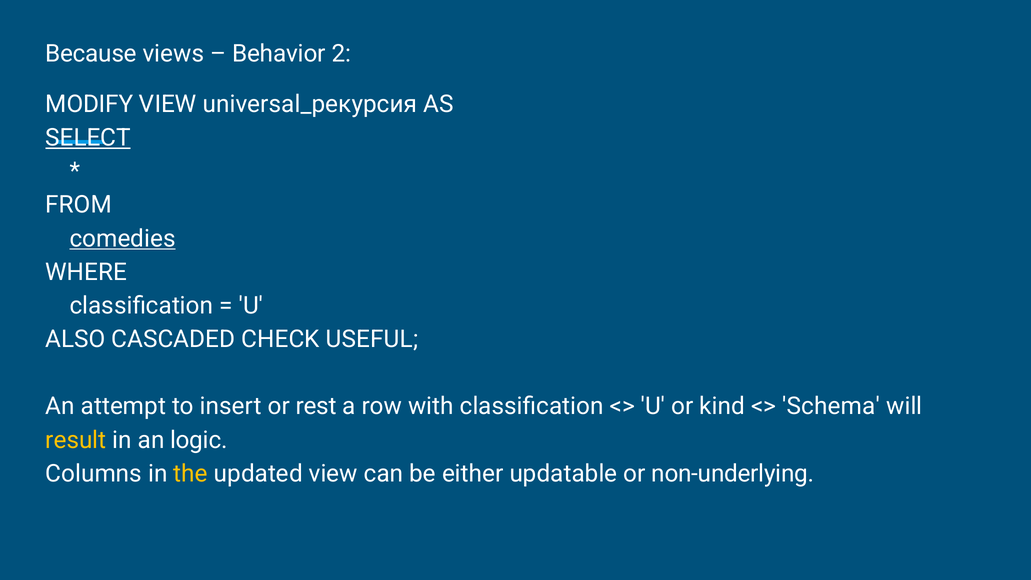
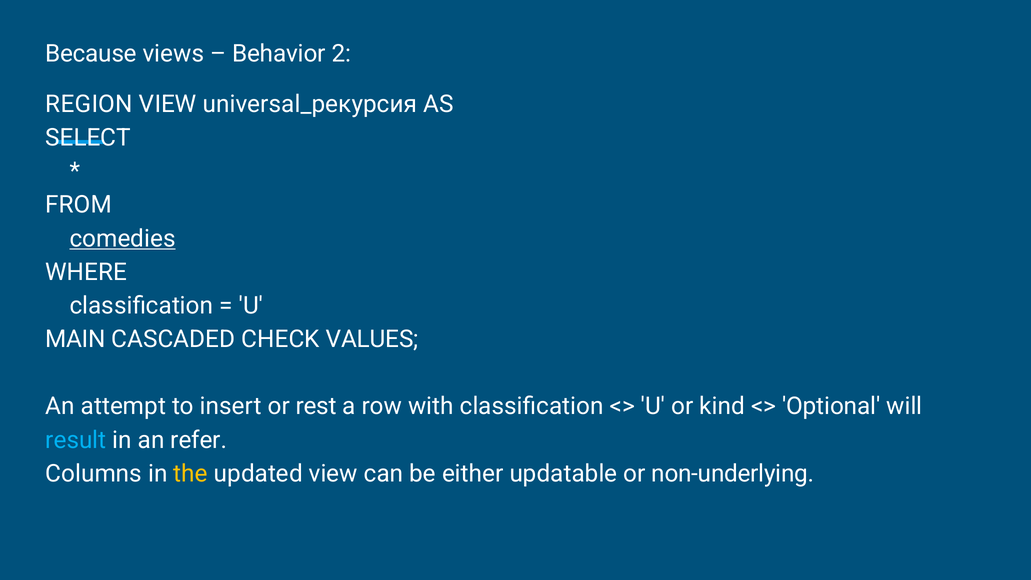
MODIFY: MODIFY -> REGION
SELECT underline: present -> none
ALSO: ALSO -> MAIN
USEFUL: USEFUL -> VALUES
Schema: Schema -> Optional
result colour: yellow -> light blue
logic: logic -> refer
